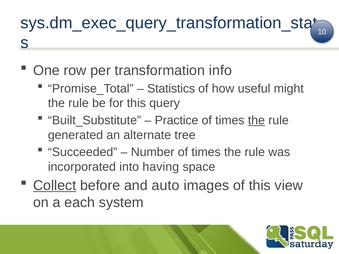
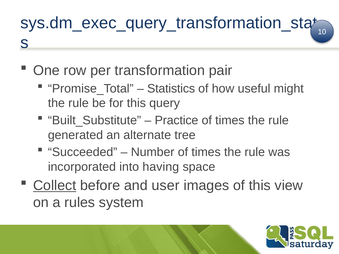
info: info -> pair
the at (256, 120) underline: present -> none
auto: auto -> user
each: each -> rules
